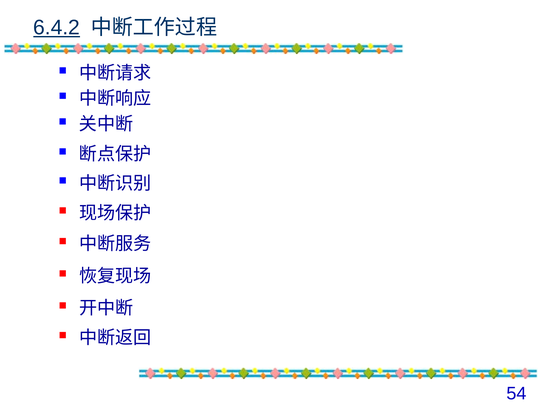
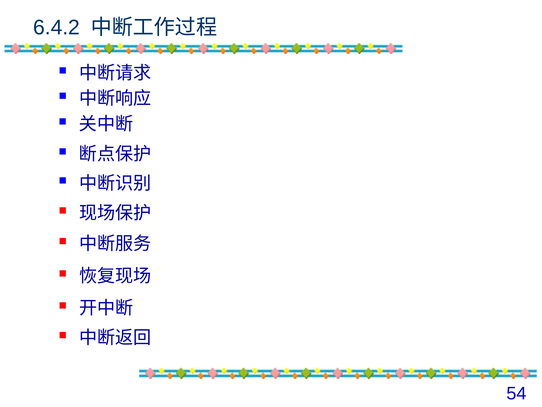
6.4.2 underline: present -> none
